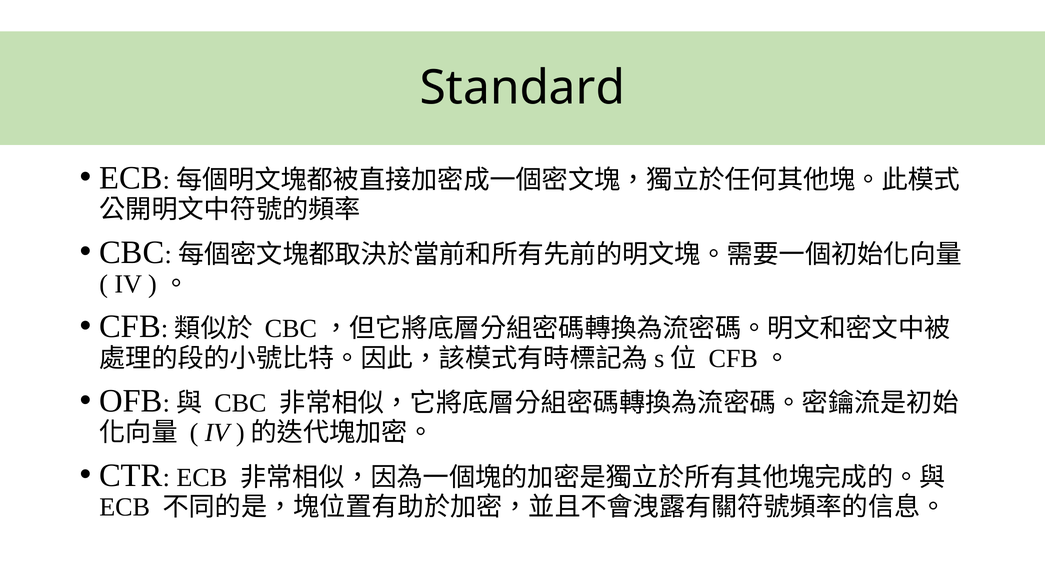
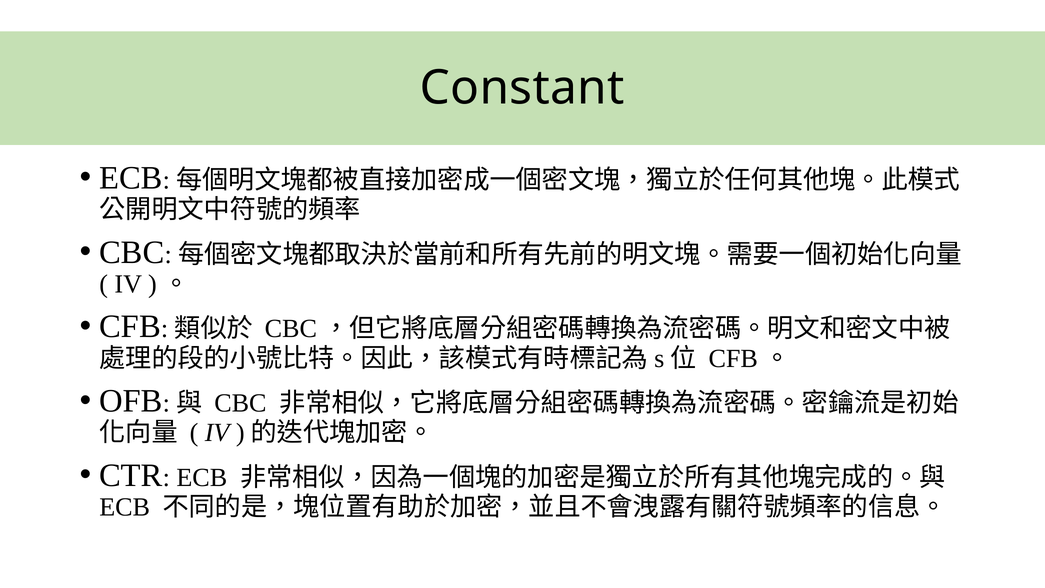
Standard: Standard -> Constant
